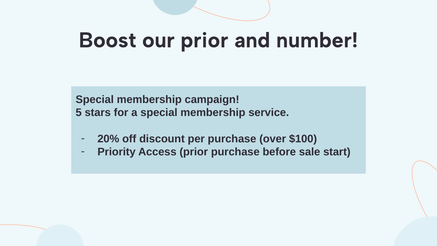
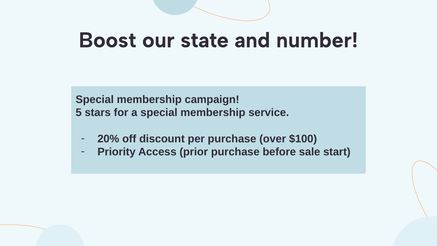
our prior: prior -> state
